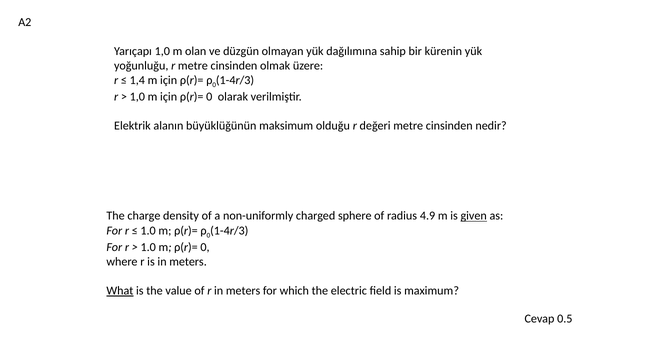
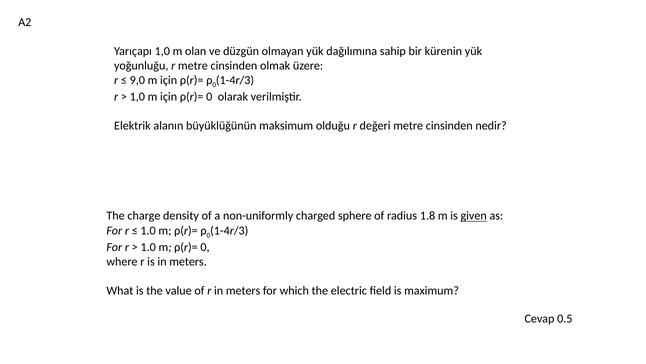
1,4: 1,4 -> 9,0
4.9: 4.9 -> 1.8
What underline: present -> none
